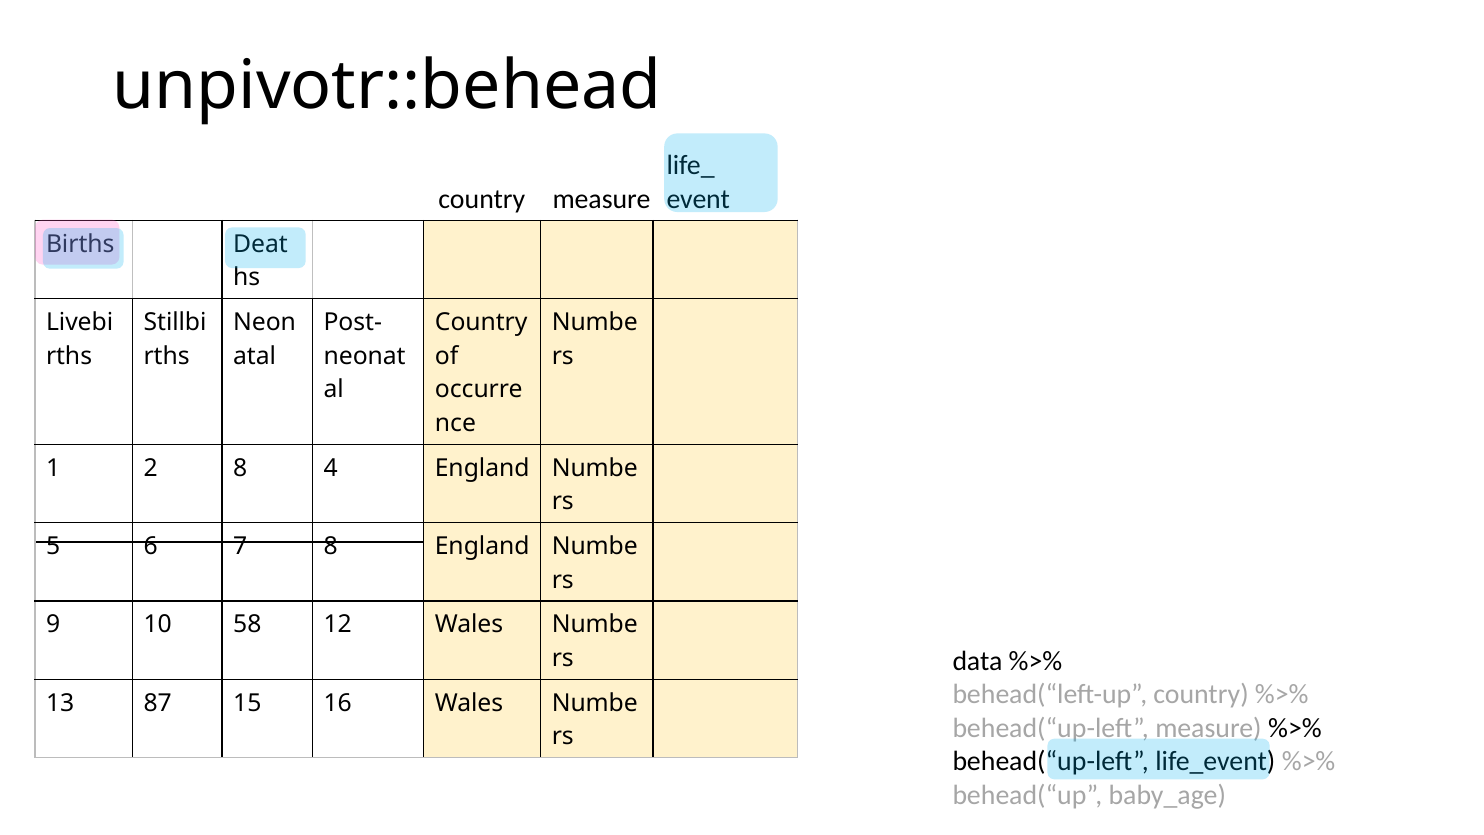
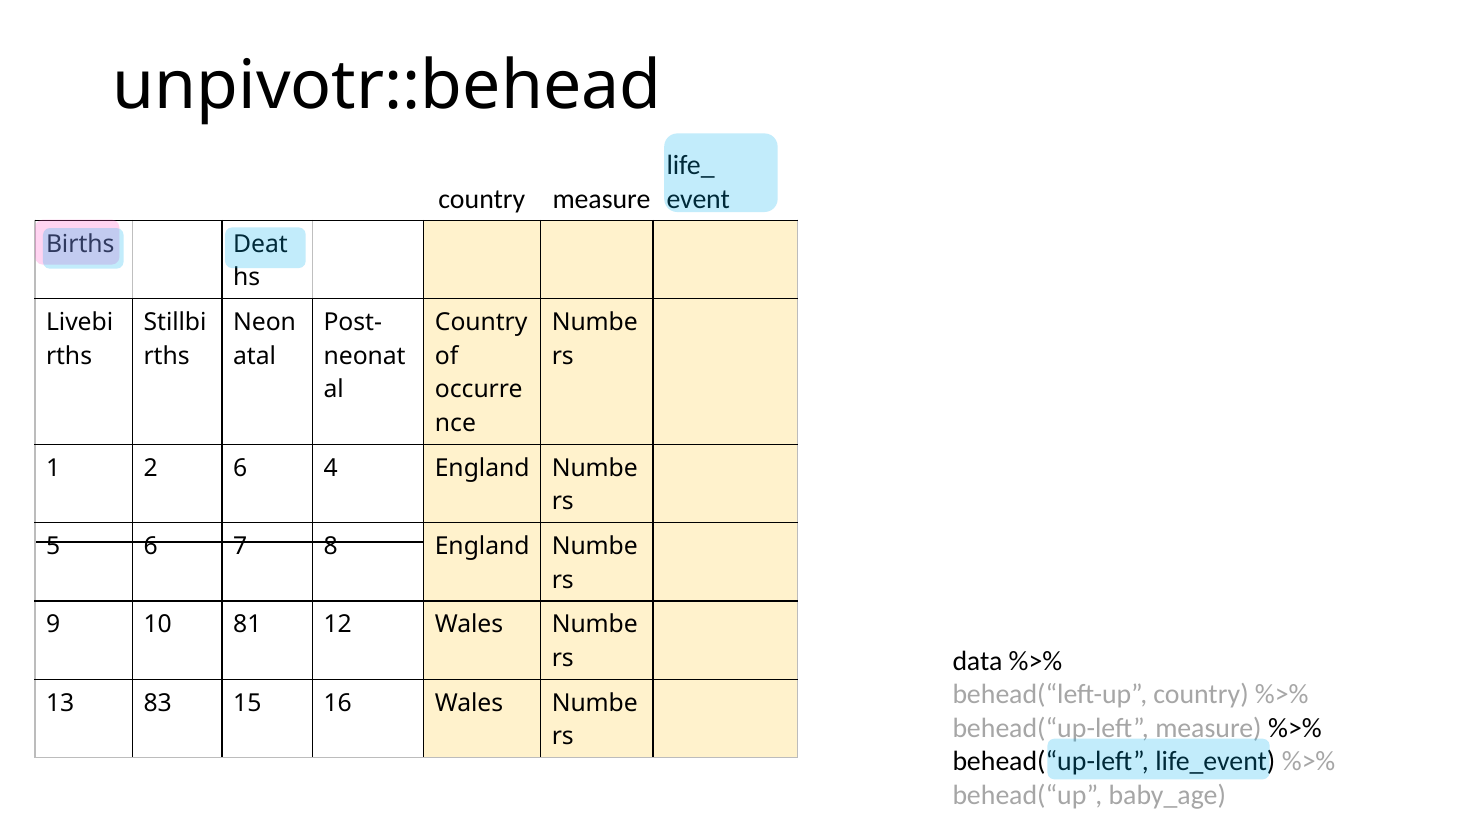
2 8: 8 -> 6
58: 58 -> 81
87: 87 -> 83
